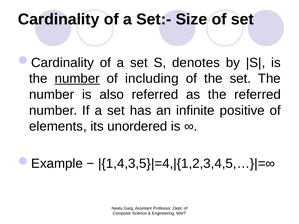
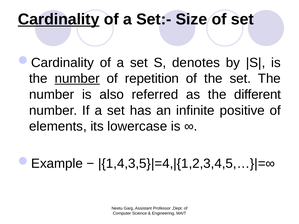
Cardinality underline: none -> present
including: including -> repetition
the referred: referred -> different
unordered: unordered -> lowercase
